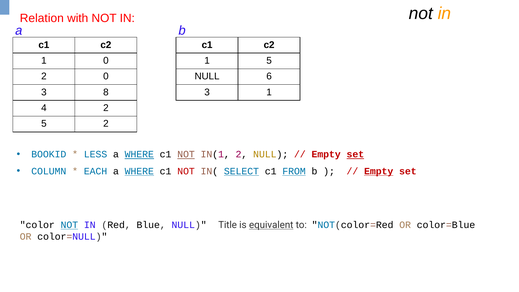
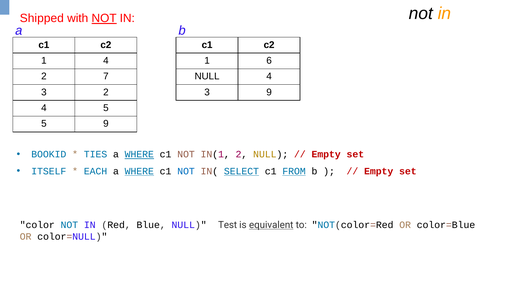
Relation: Relation -> Shipped
NOT at (104, 18) underline: none -> present
1 0: 0 -> 4
1 5: 5 -> 6
2 0: 0 -> 7
NULL 6: 6 -> 4
3 8: 8 -> 2
3 1: 1 -> 9
4 2: 2 -> 5
5 2: 2 -> 9
LESS: LESS -> TIES
NOT at (186, 154) underline: present -> none
set at (355, 154) underline: present -> none
COLUMN: COLUMN -> ITSELF
NOT at (186, 171) colour: red -> blue
Empty at (379, 171) underline: present -> none
NOT at (69, 225) underline: present -> none
Title: Title -> Test
